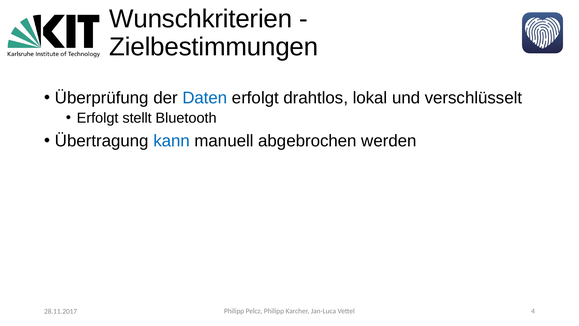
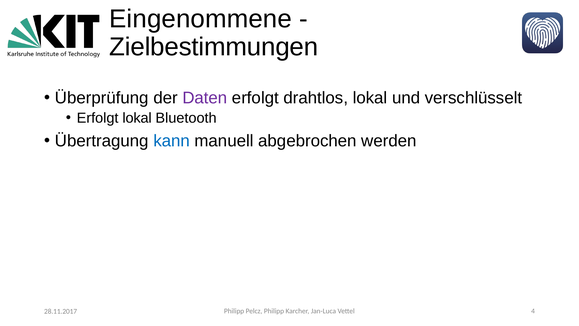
Wunschkriterien: Wunschkriterien -> Eingenommene
Daten colour: blue -> purple
Erfolgt stellt: stellt -> lokal
